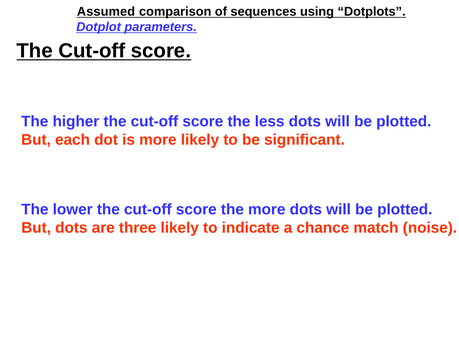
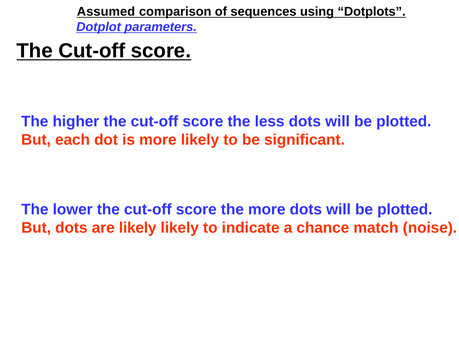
are three: three -> likely
